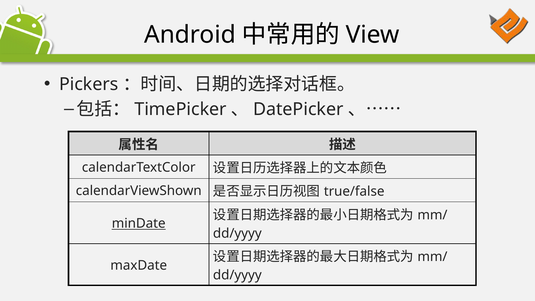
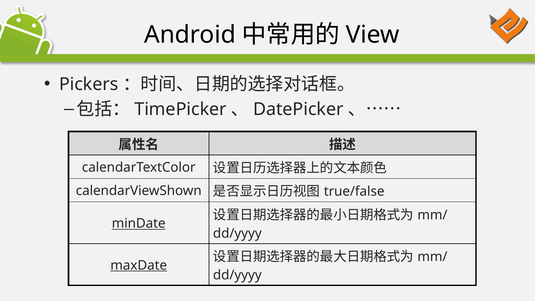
maxDate underline: none -> present
